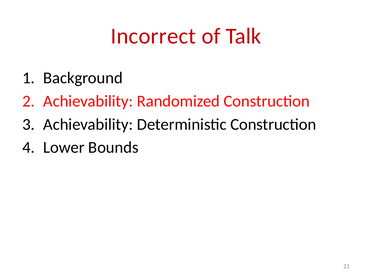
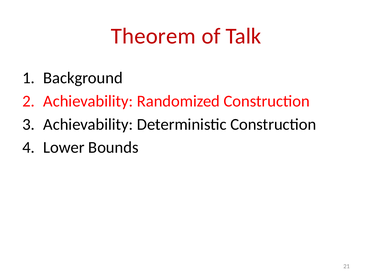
Incorrect: Incorrect -> Theorem
